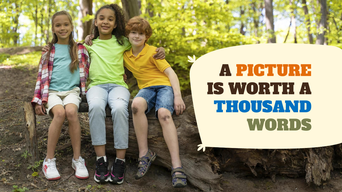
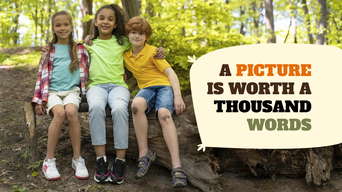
THOUSAND colour: blue -> black
